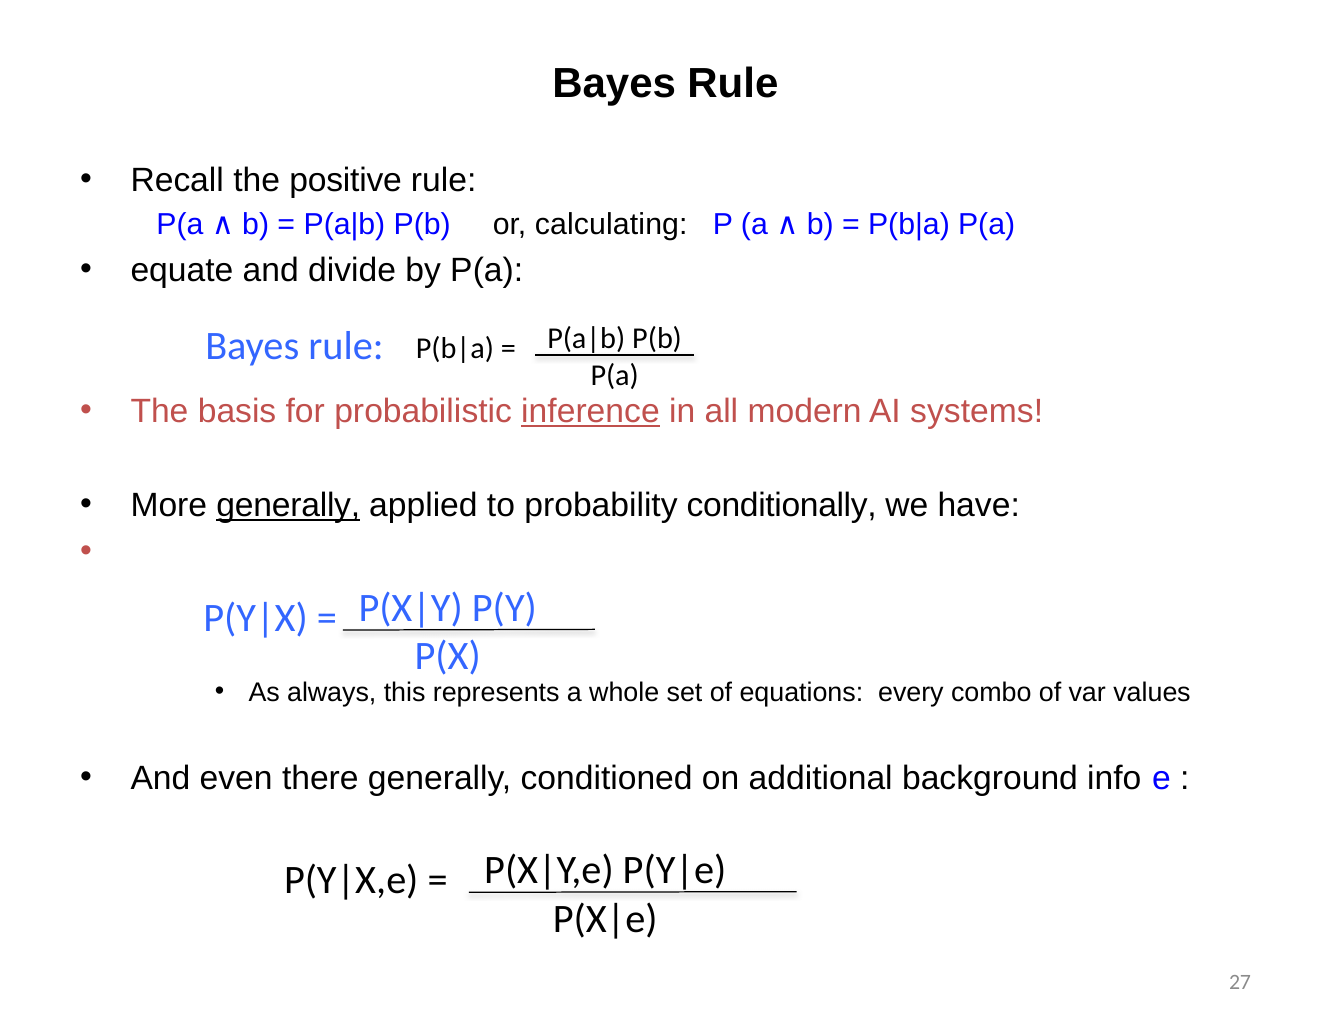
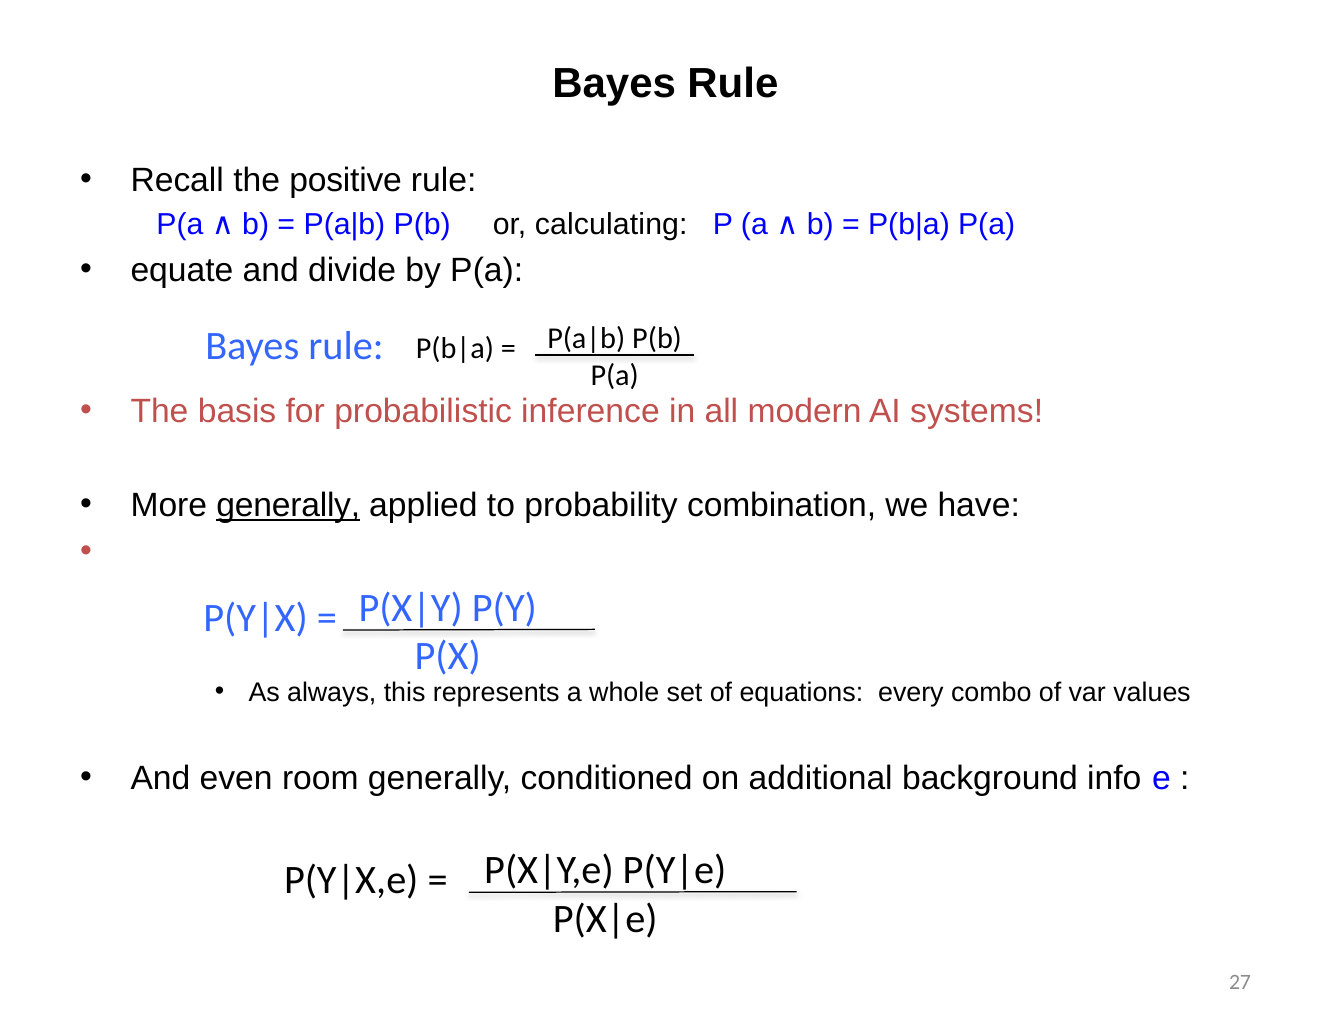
inference underline: present -> none
conditionally: conditionally -> combination
there: there -> room
